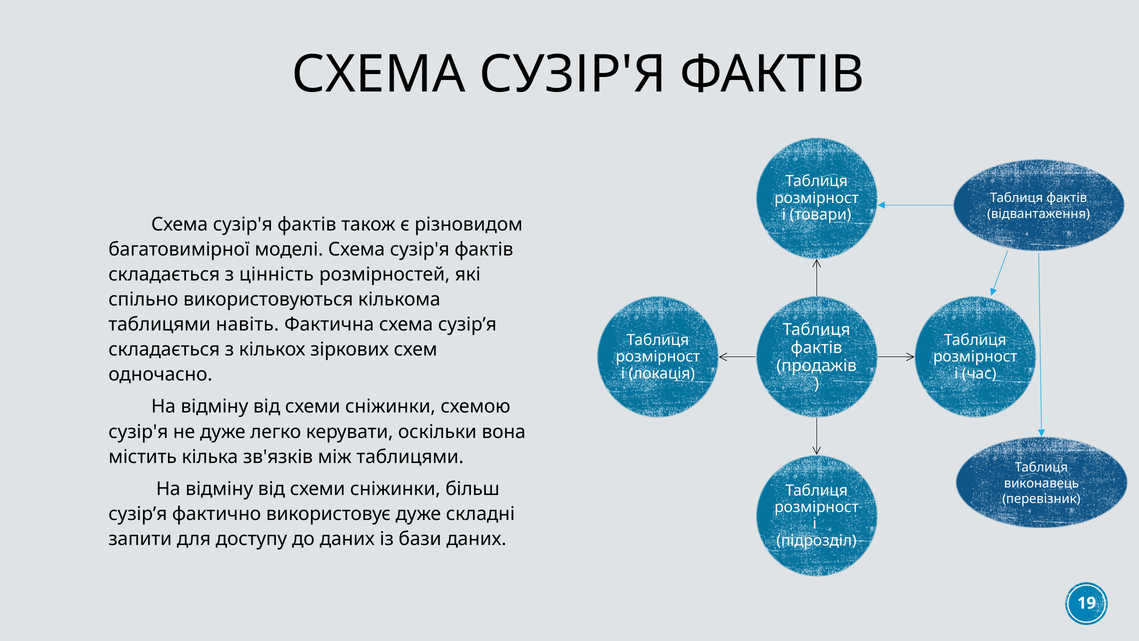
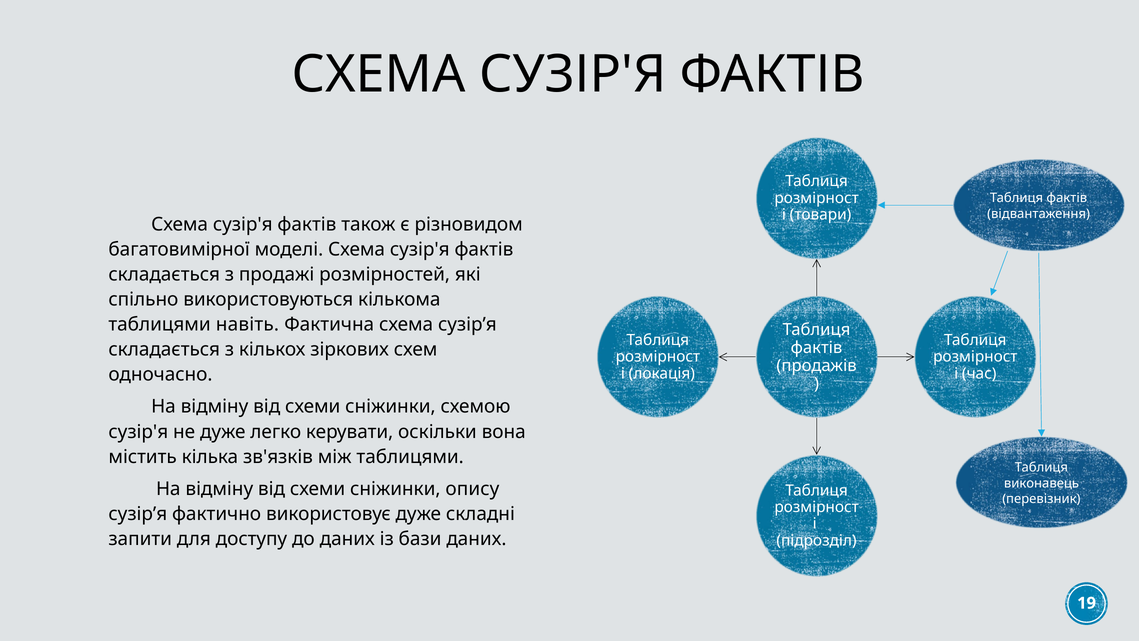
цінність: цінність -> продажі
більш: більш -> опису
